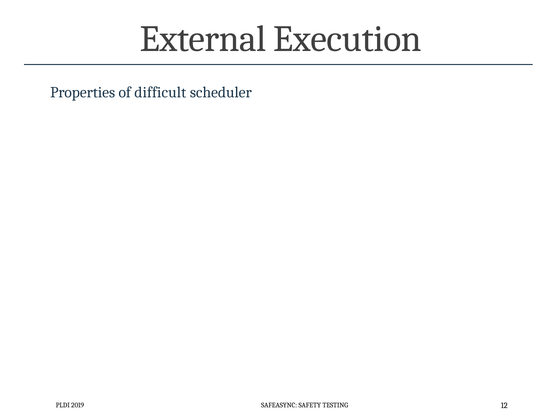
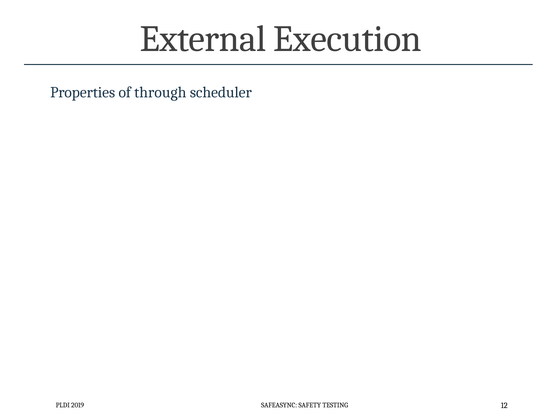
difficult: difficult -> through
